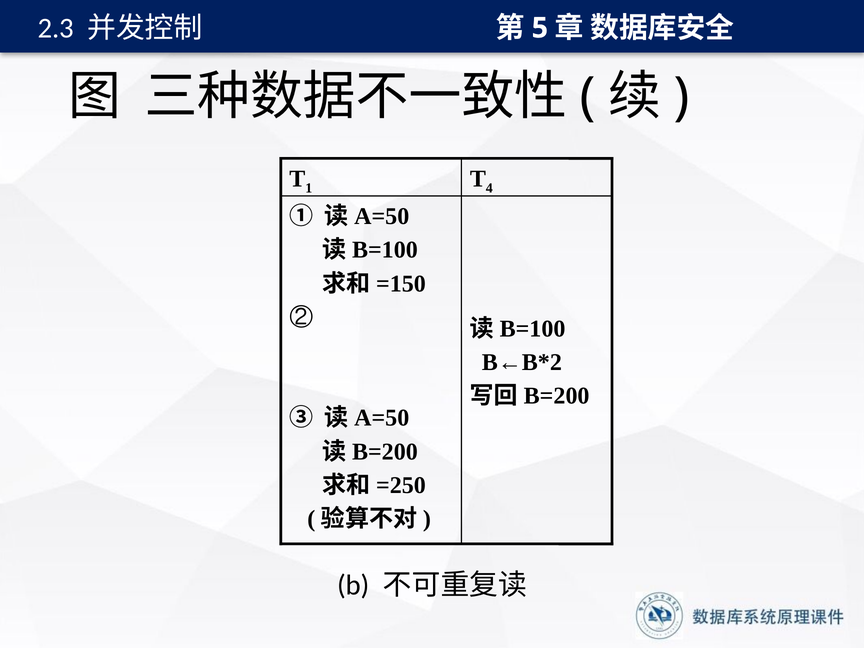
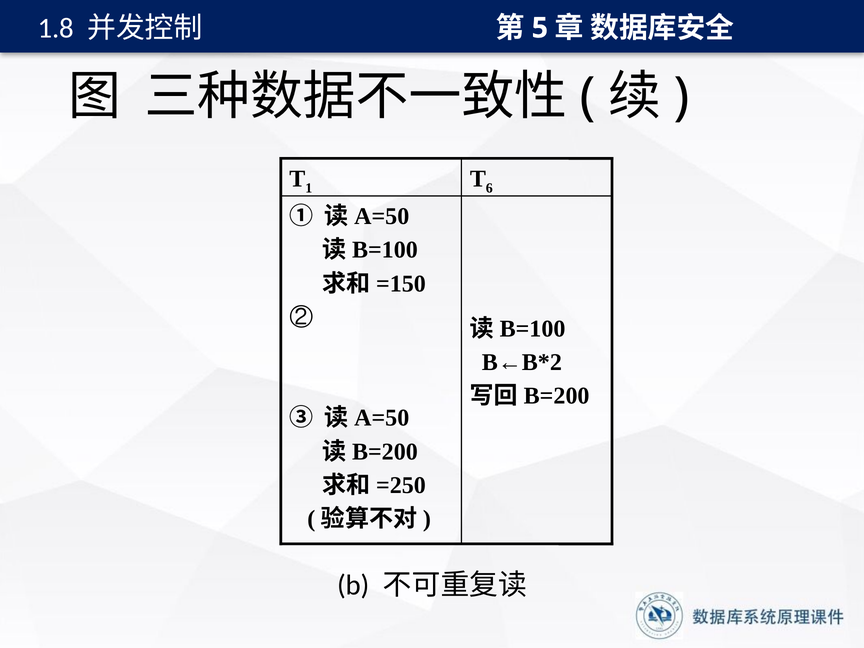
2.3: 2.3 -> 1.8
4: 4 -> 6
